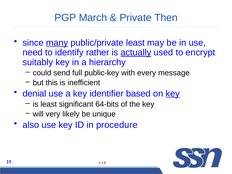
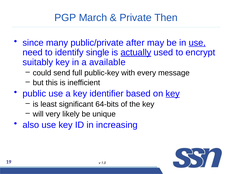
many underline: present -> none
public/private least: least -> after
use at (197, 43) underline: none -> present
rather: rather -> single
hierarchy: hierarchy -> available
denial: denial -> public
procedure: procedure -> increasing
